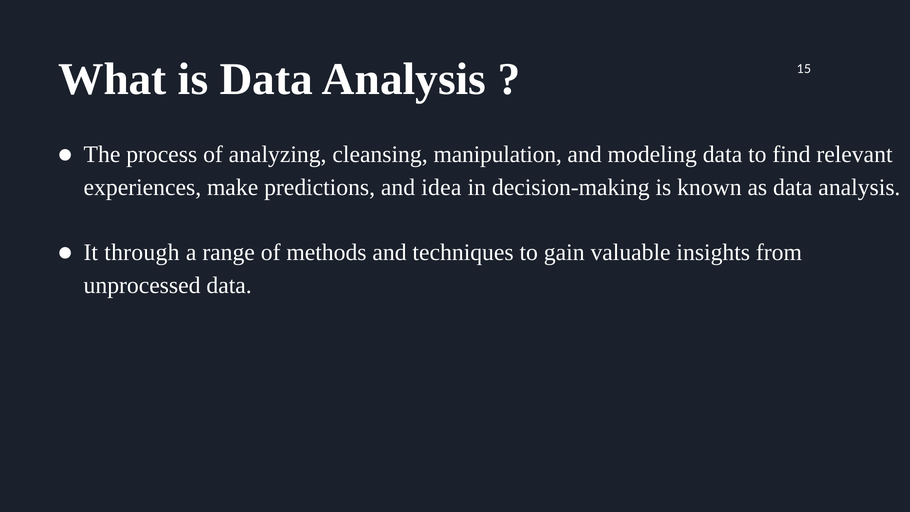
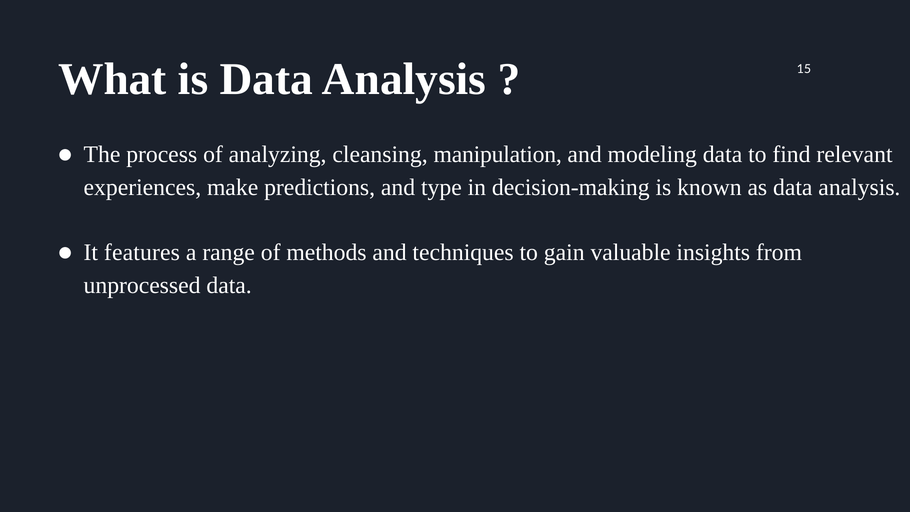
idea: idea -> type
through: through -> features
